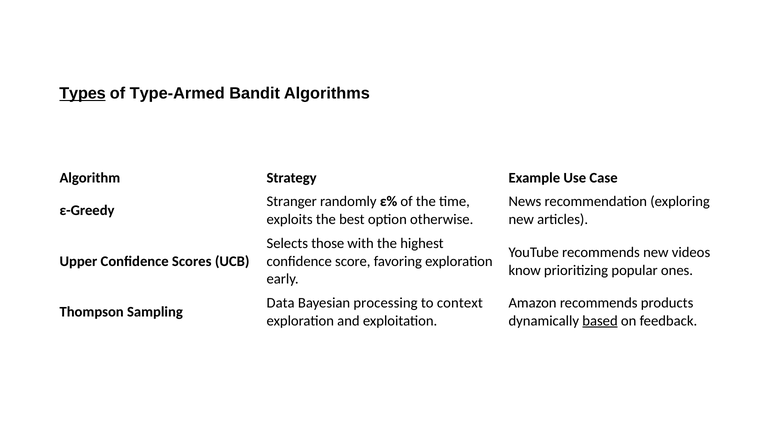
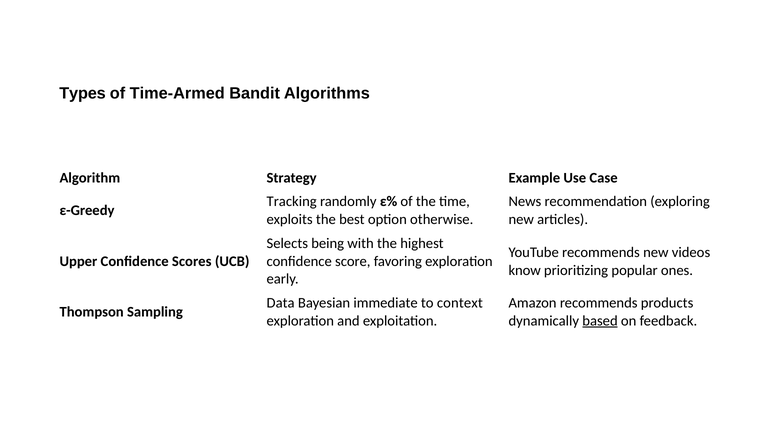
Types underline: present -> none
Type-Armed: Type-Armed -> Time-Armed
Stranger: Stranger -> Tracking
those: those -> being
processing: processing -> immediate
